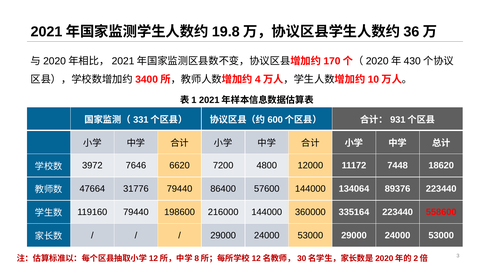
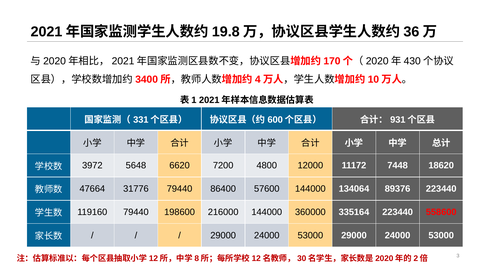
7646: 7646 -> 5648
